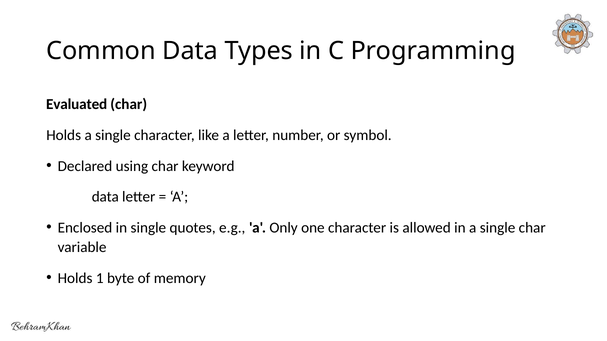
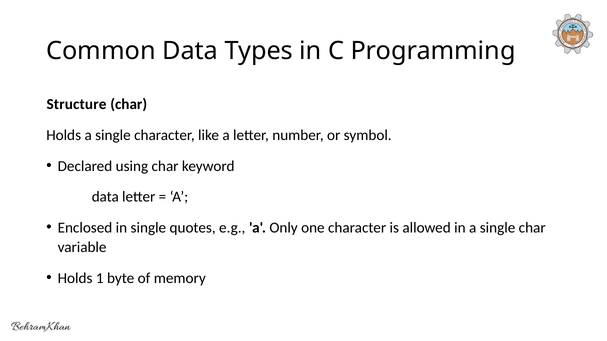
Evaluated: Evaluated -> Structure
